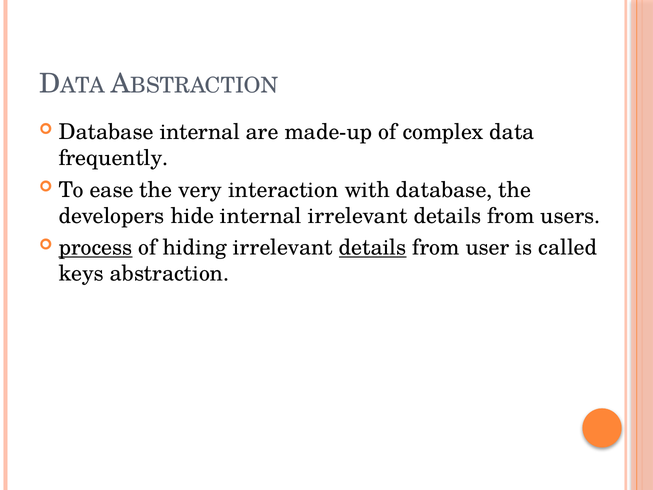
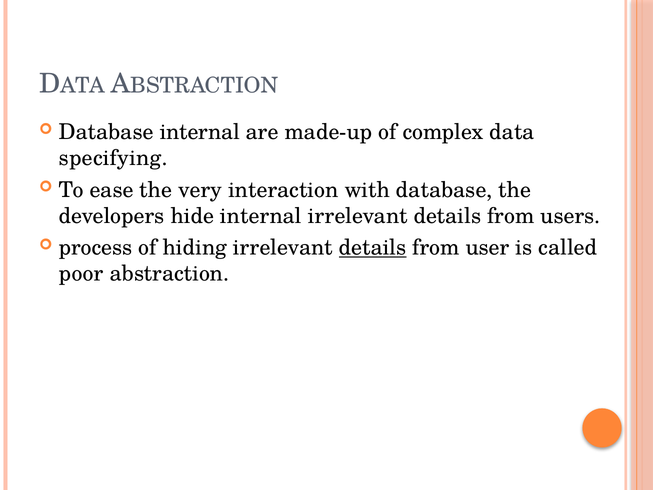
frequently: frequently -> specifying
process underline: present -> none
keys: keys -> poor
